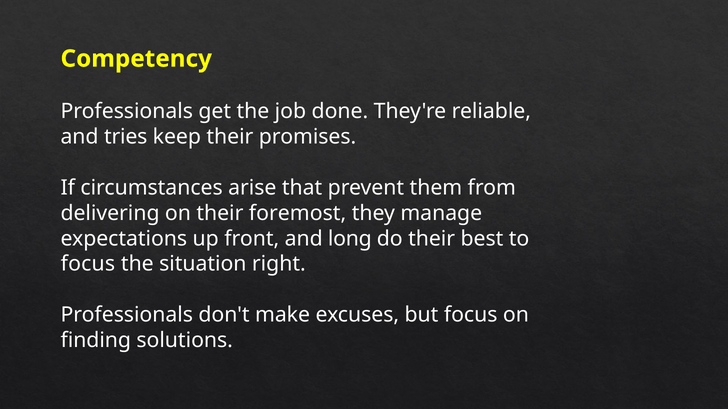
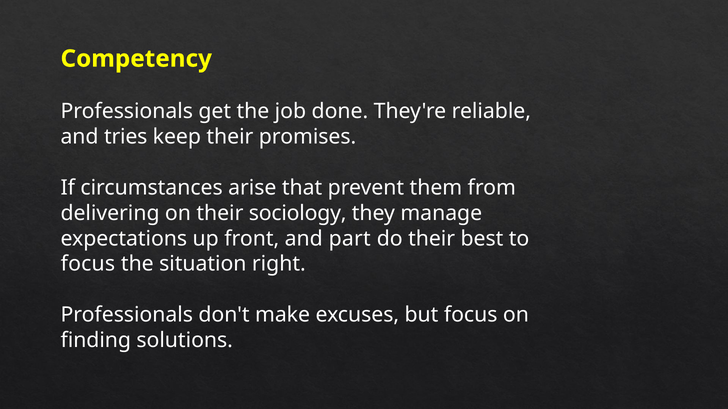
foremost: foremost -> sociology
long: long -> part
